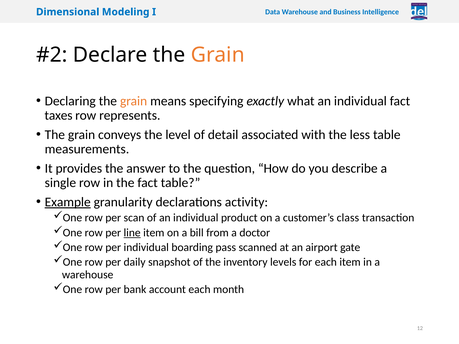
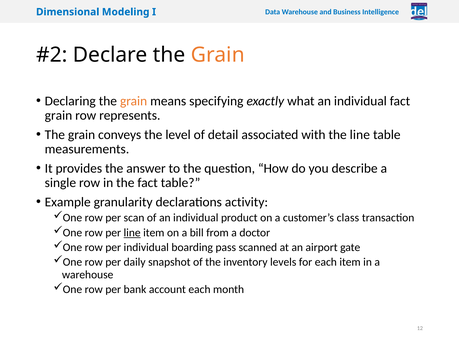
taxes at (59, 116): taxes -> grain
the less: less -> line
Example underline: present -> none
